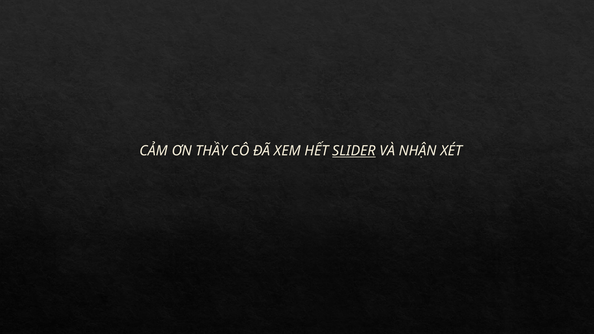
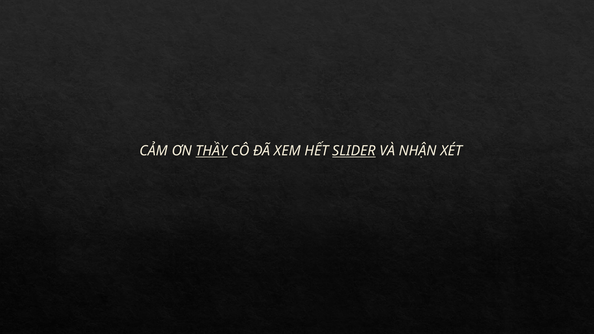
THẦY underline: none -> present
